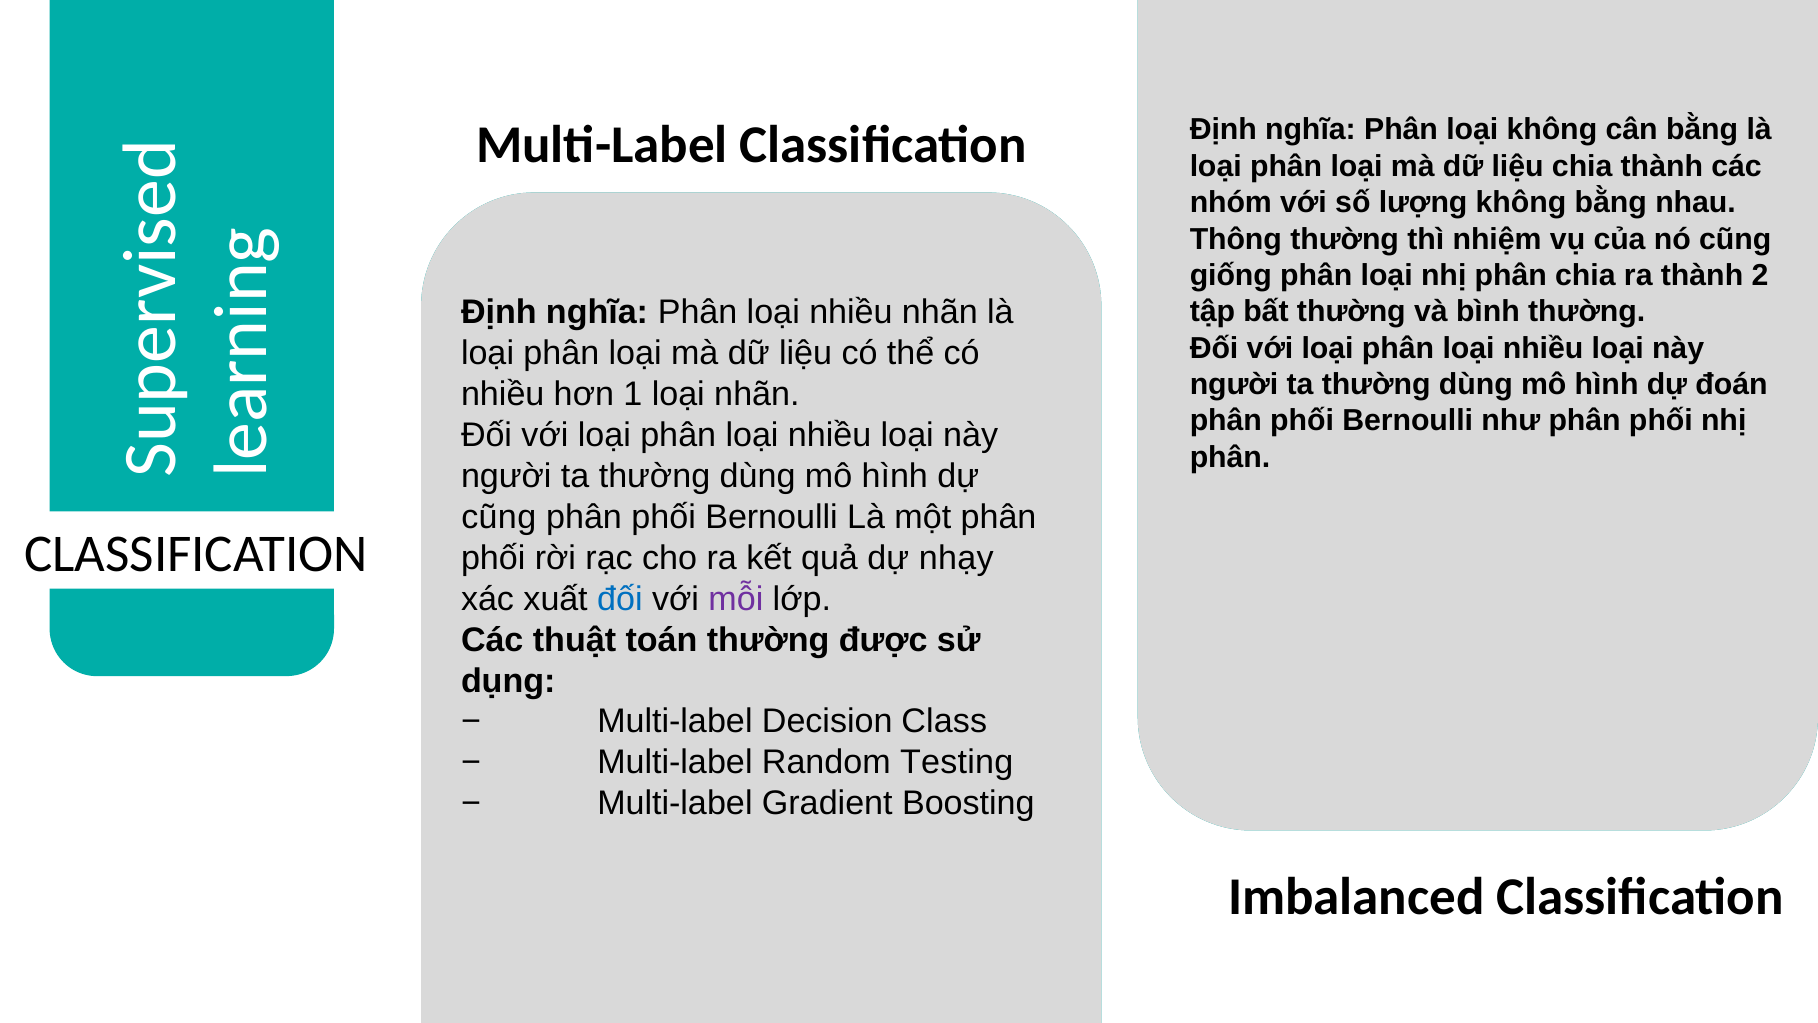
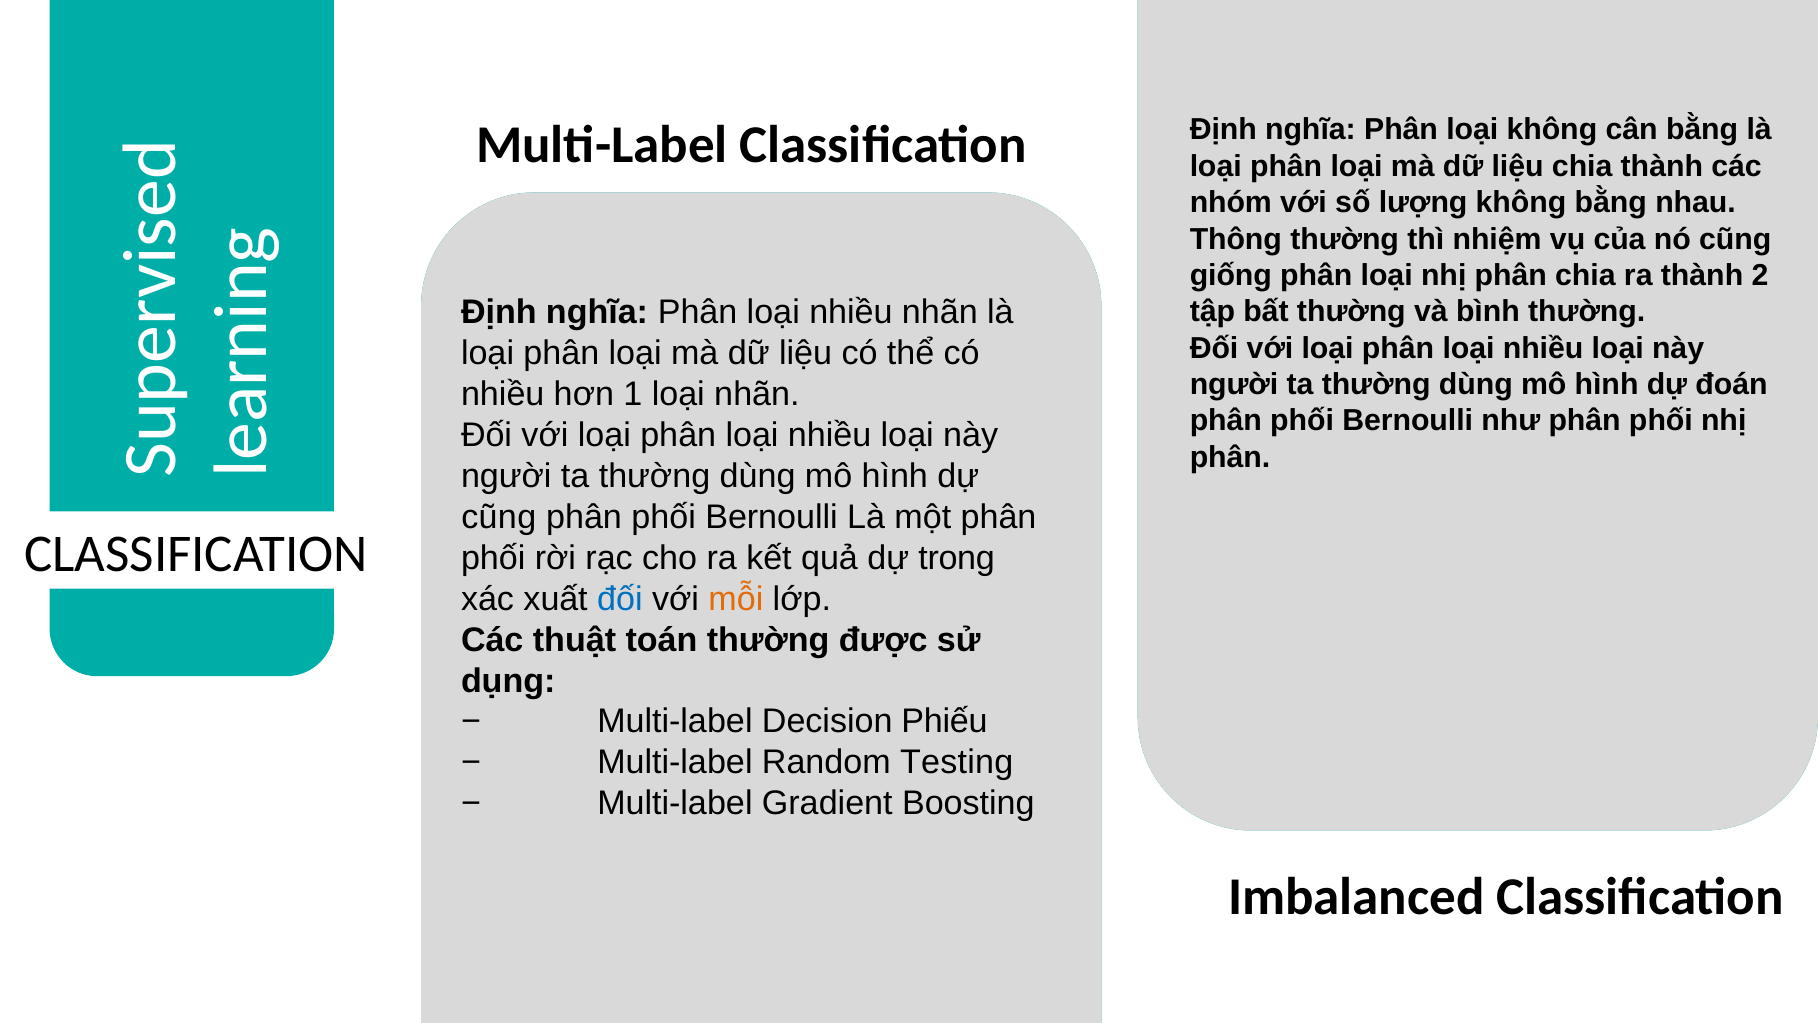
dự nhạy: nhạy -> trong
mỗi colour: purple -> orange
Class: Class -> Phiếu
